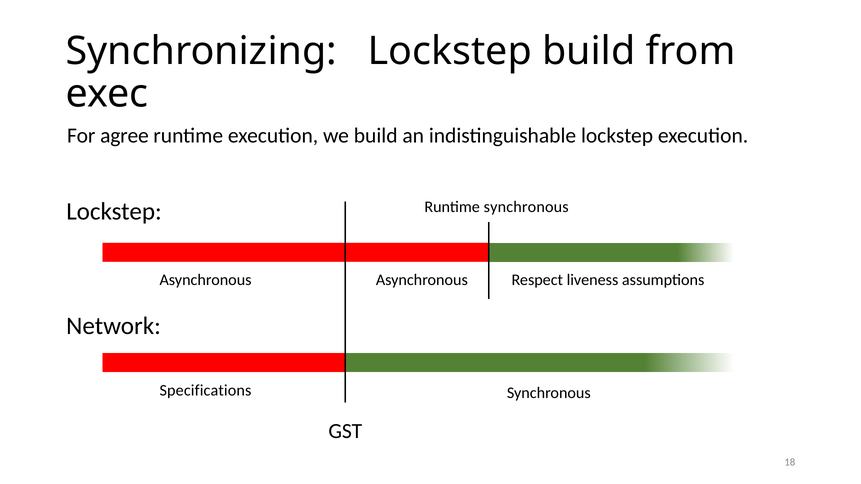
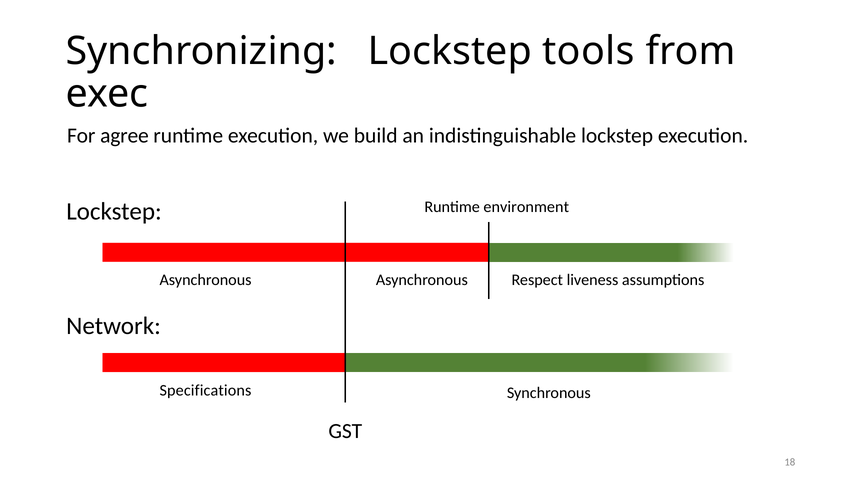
Lockstep build: build -> tools
Runtime synchronous: synchronous -> environment
